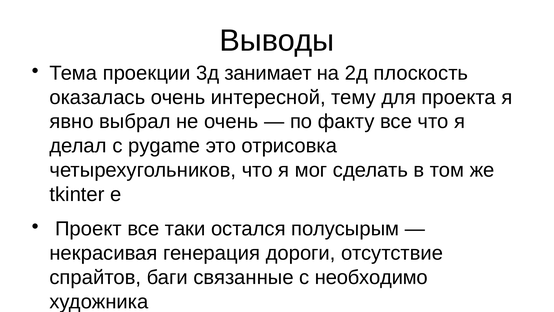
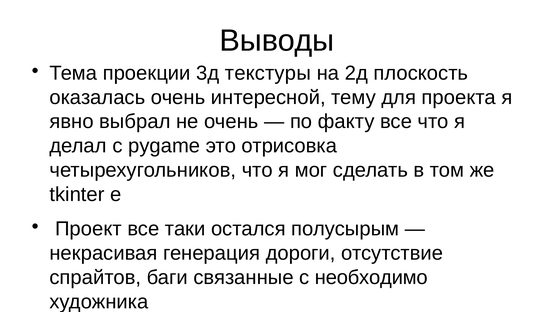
занимает: занимает -> текстуры
